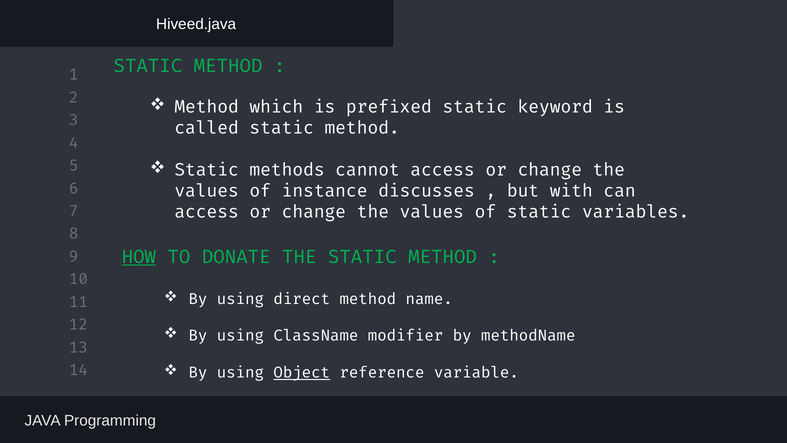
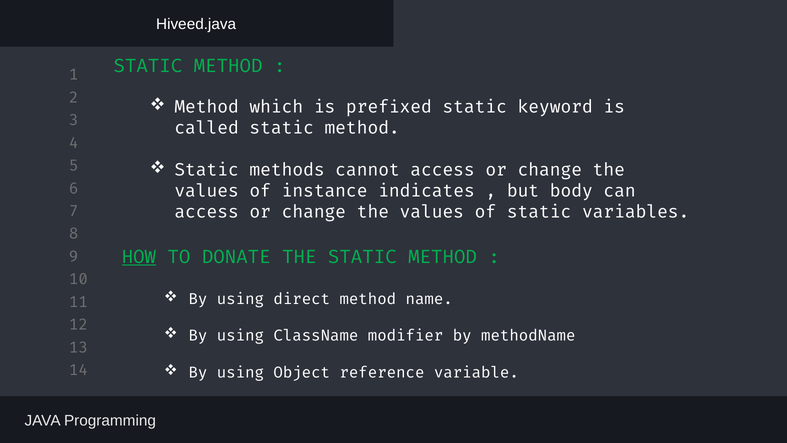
discusses: discusses -> indicates
with: with -> body
Object underline: present -> none
